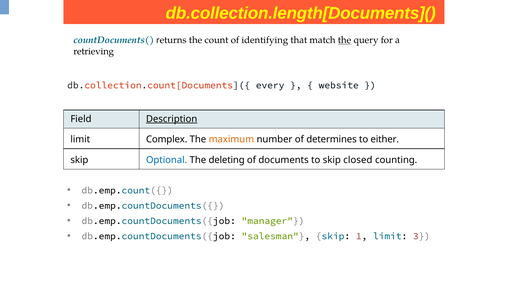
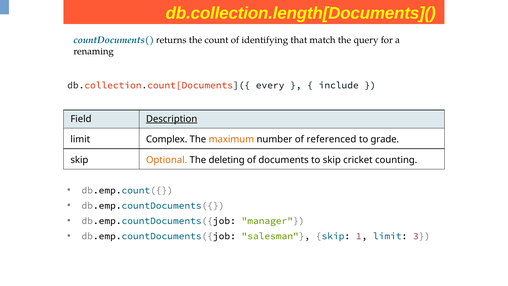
the at (345, 40) underline: present -> none
retrieving: retrieving -> renaming
website: website -> include
determines: determines -> referenced
either: either -> grade
Optional colour: blue -> orange
closed: closed -> cricket
